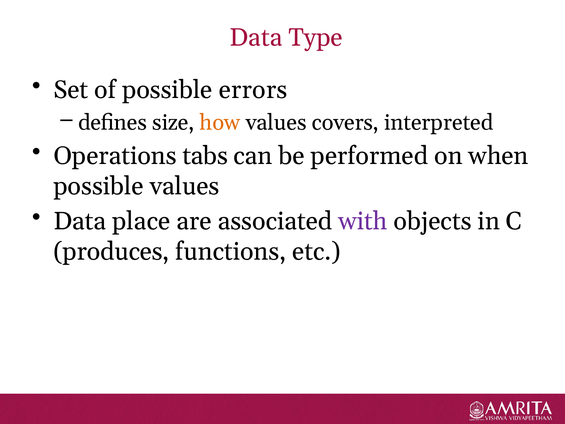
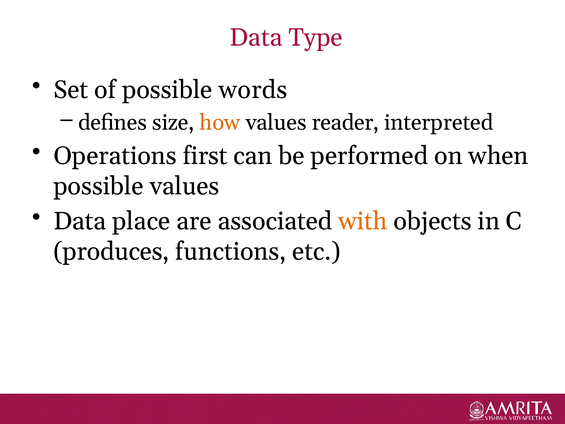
errors: errors -> words
covers: covers -> reader
tabs: tabs -> first
with colour: purple -> orange
